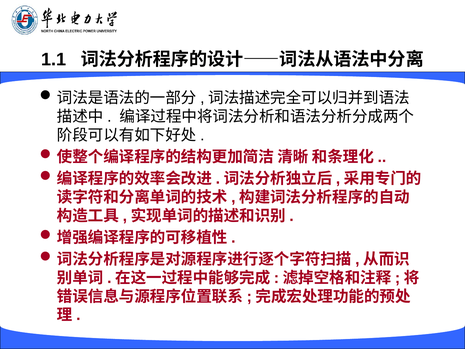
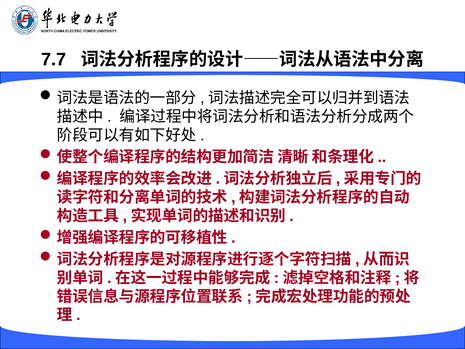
1.1: 1.1 -> 7.7
